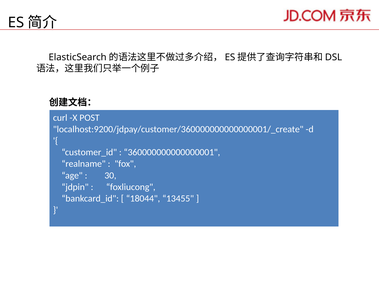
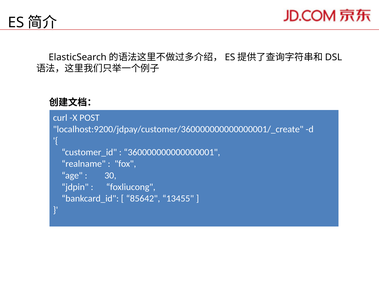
18044: 18044 -> 85642
